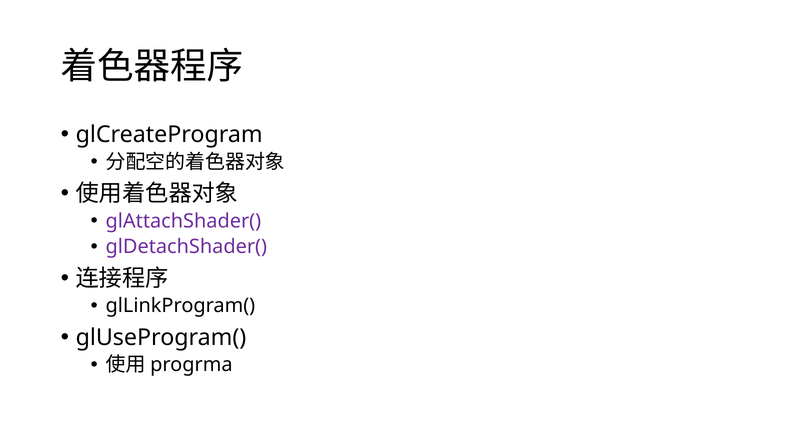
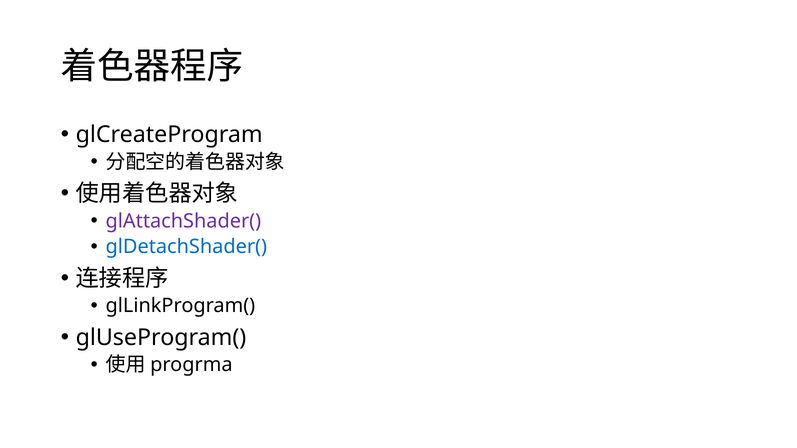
glDetachShader( colour: purple -> blue
